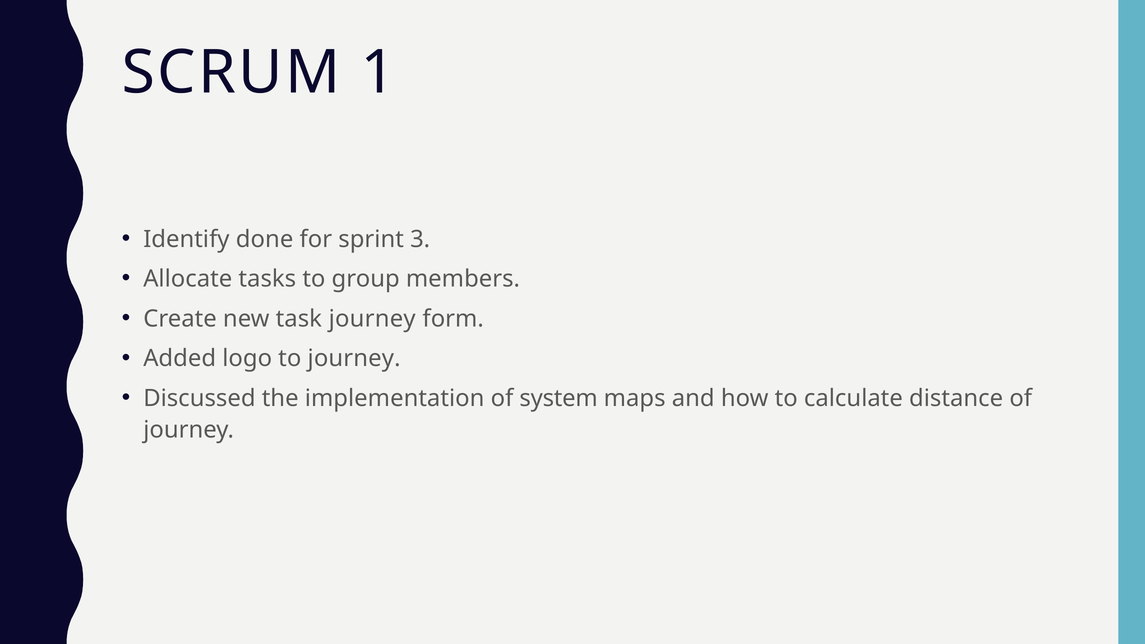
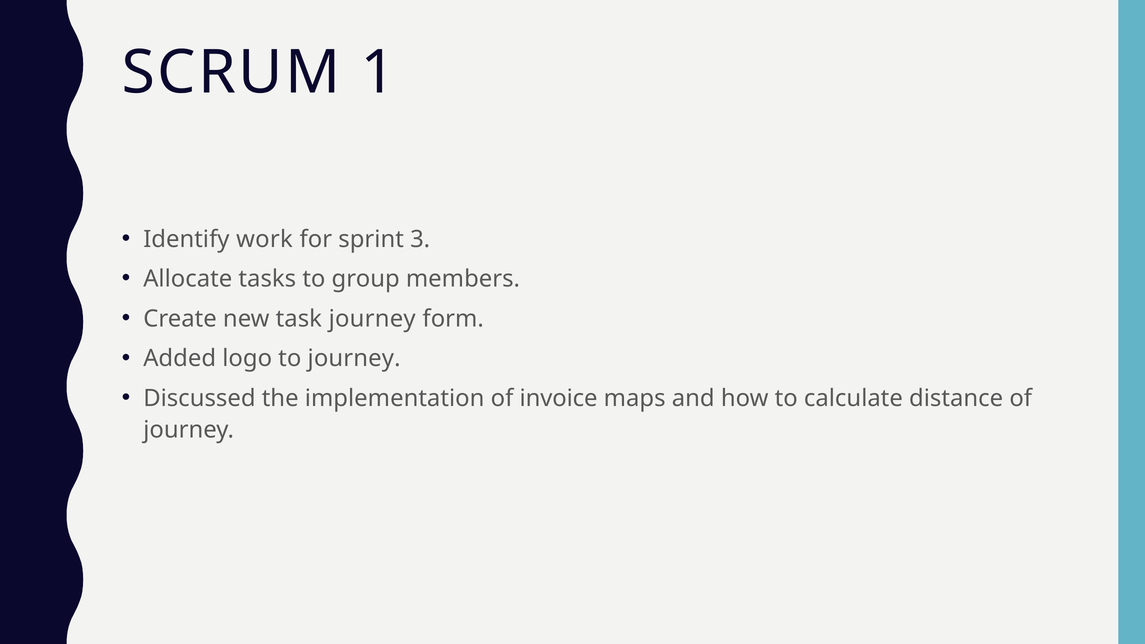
done: done -> work
system: system -> invoice
